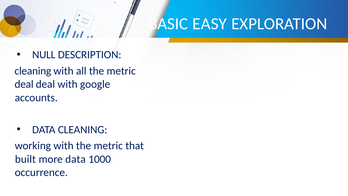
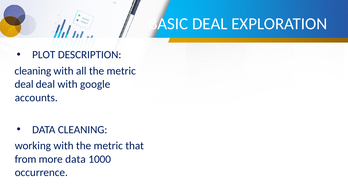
BASIC EASY: EASY -> DEAL
NULL: NULL -> PLOT
built: built -> from
